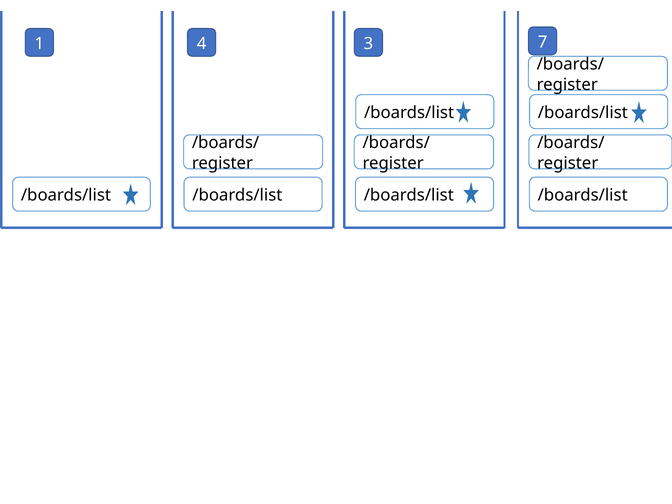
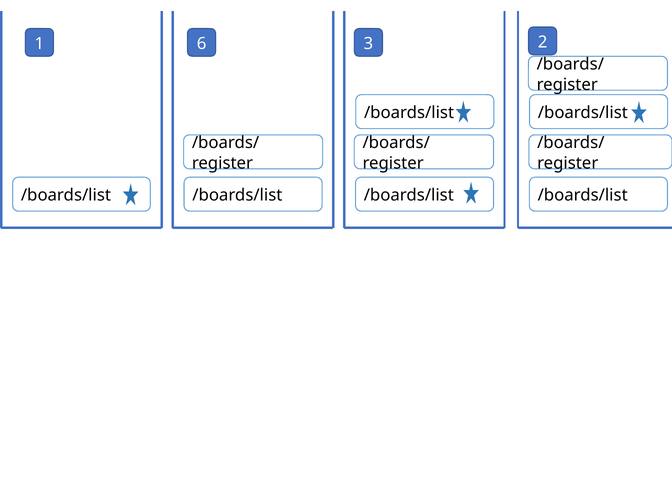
4: 4 -> 6
7: 7 -> 2
